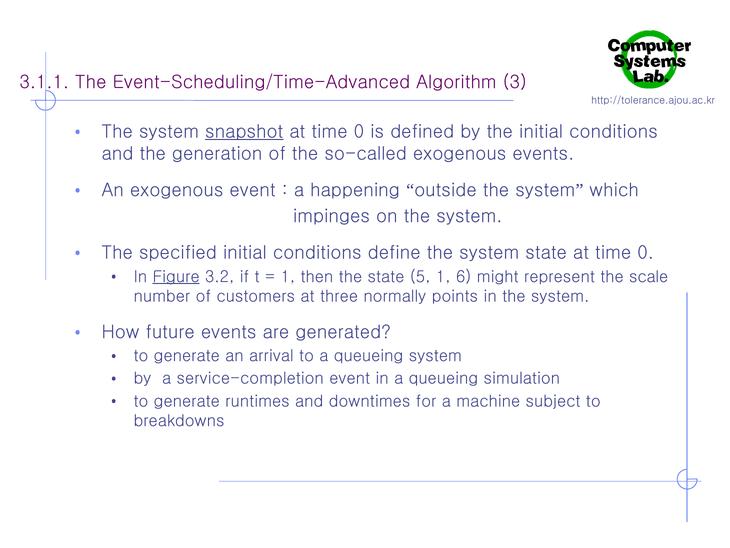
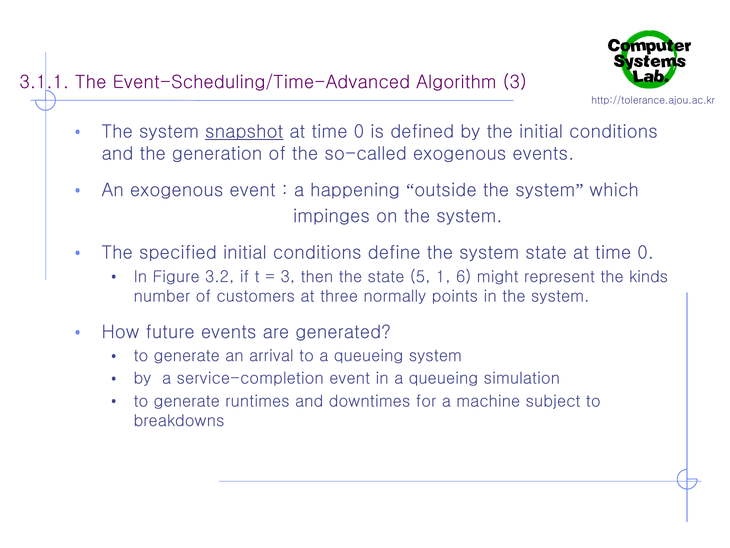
Figure underline: present -> none
1 at (288, 276): 1 -> 3
scale: scale -> kinds
